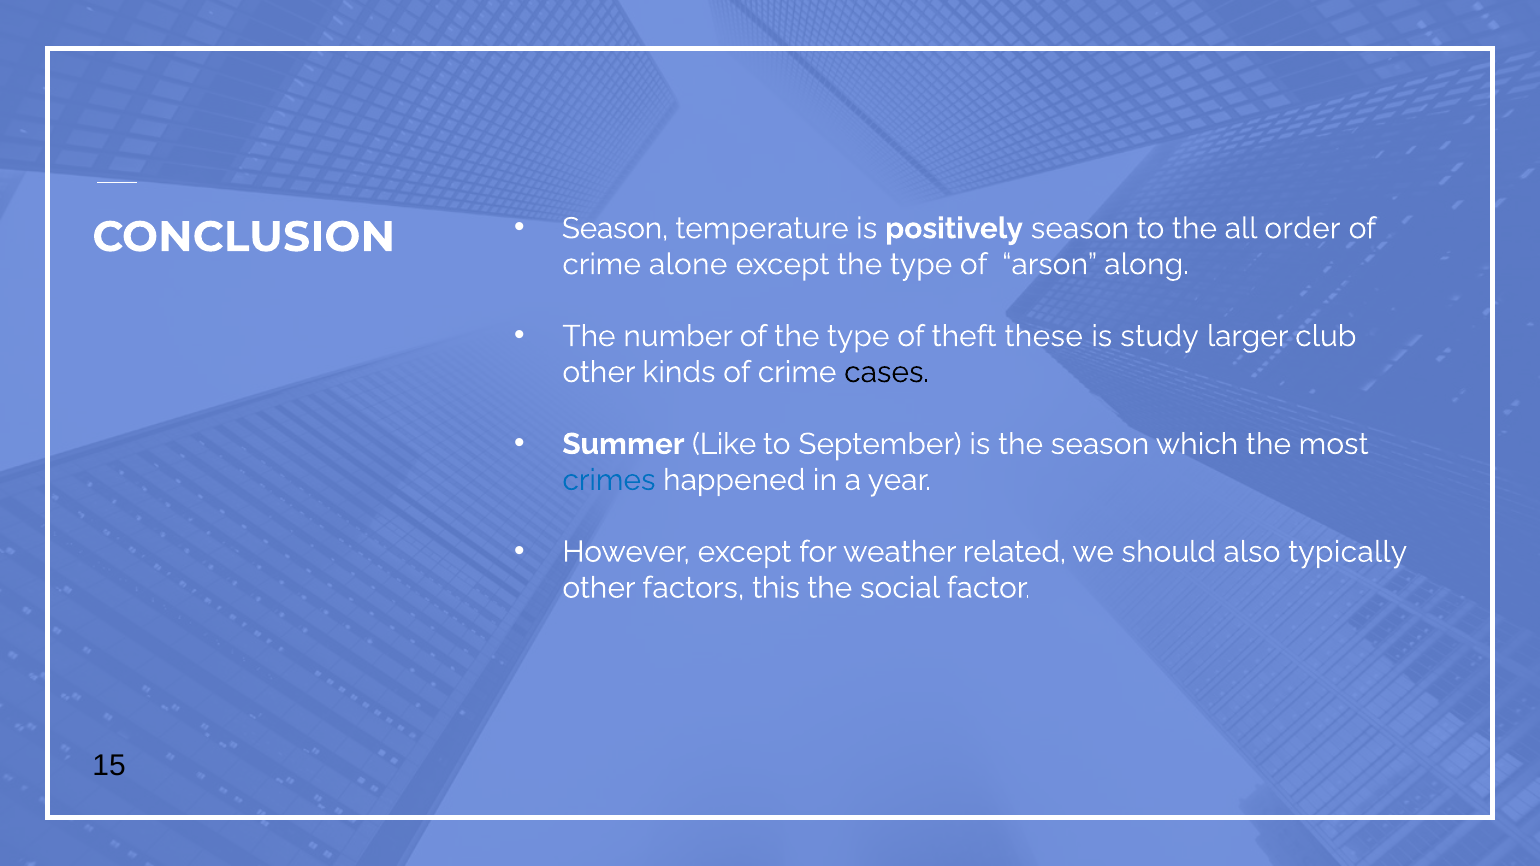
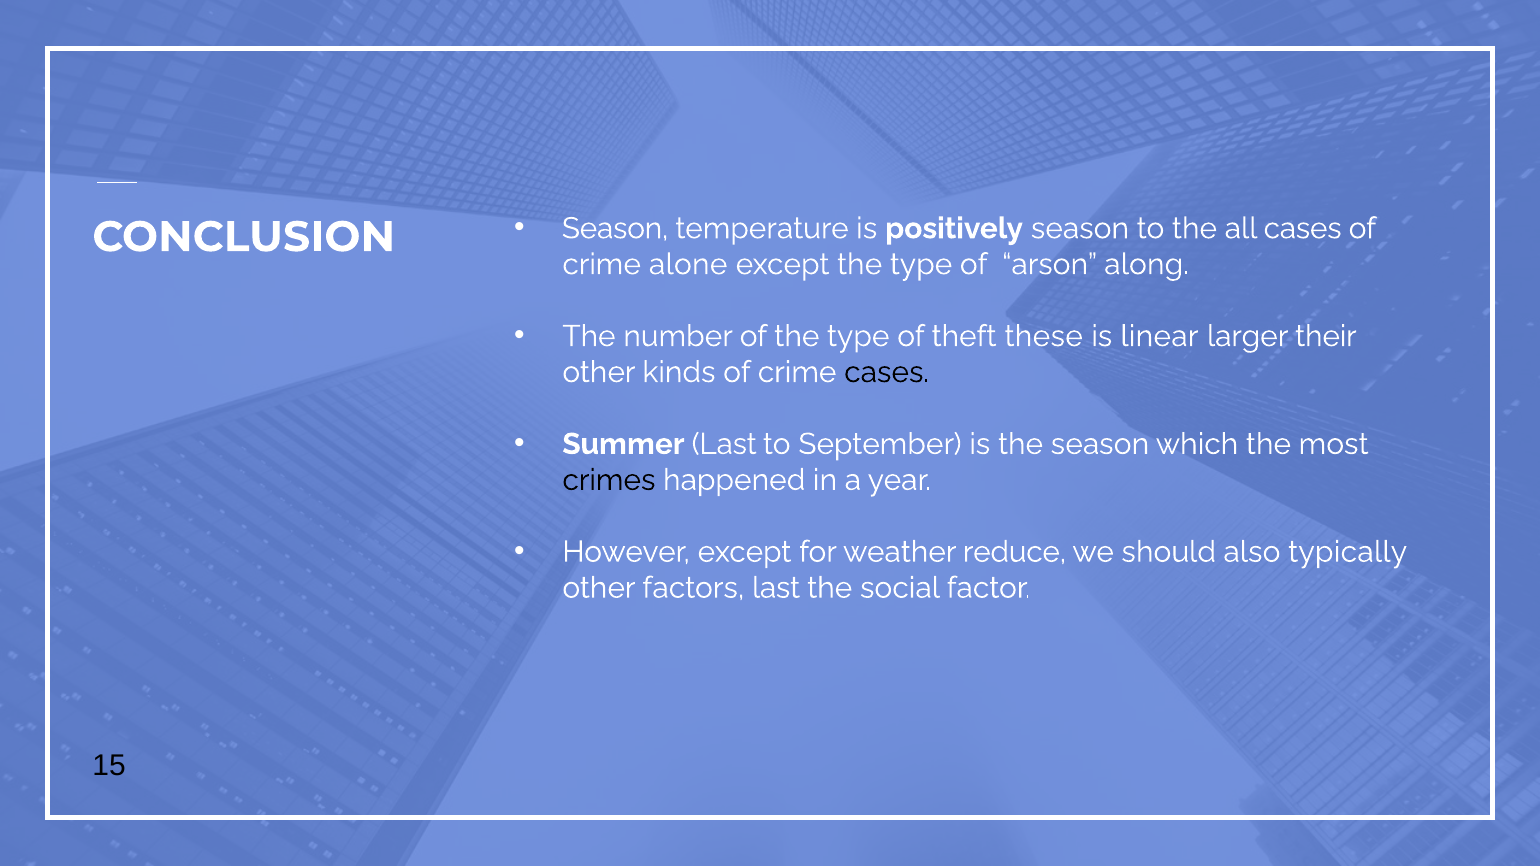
all order: order -> cases
study: study -> linear
club: club -> their
Summer Like: Like -> Last
crimes colour: blue -> black
related: related -> reduce
factors this: this -> last
